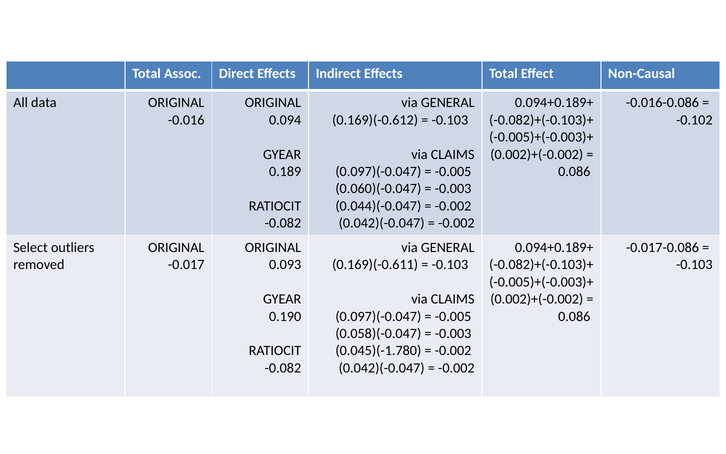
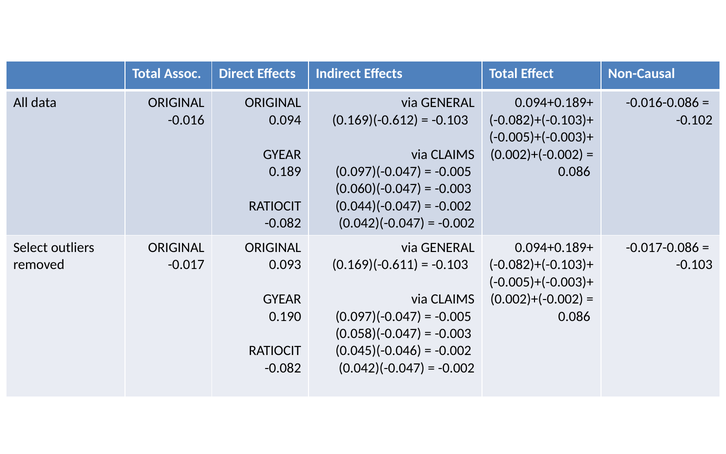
0.045)(-1.780: 0.045)(-1.780 -> 0.045)(-0.046
